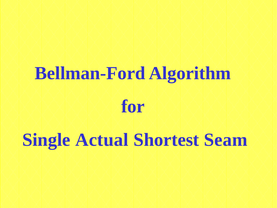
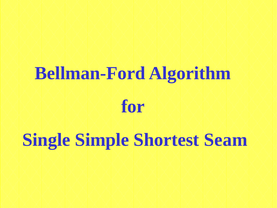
Actual: Actual -> Simple
